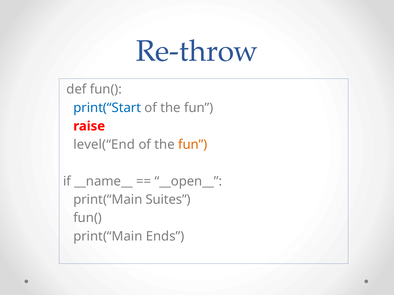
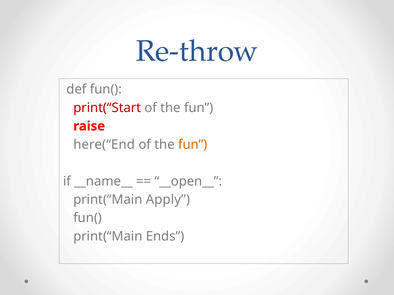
print(“Start colour: blue -> red
level(“End: level(“End -> here(“End
Suites: Suites -> Apply
